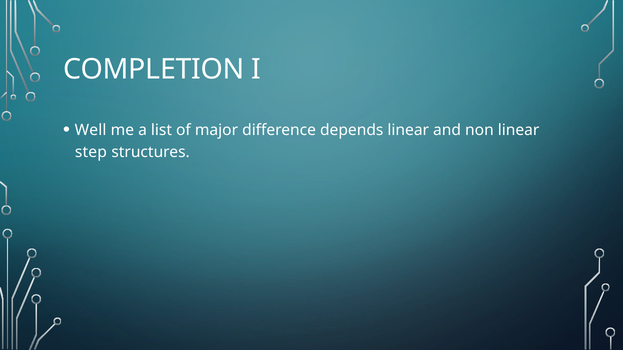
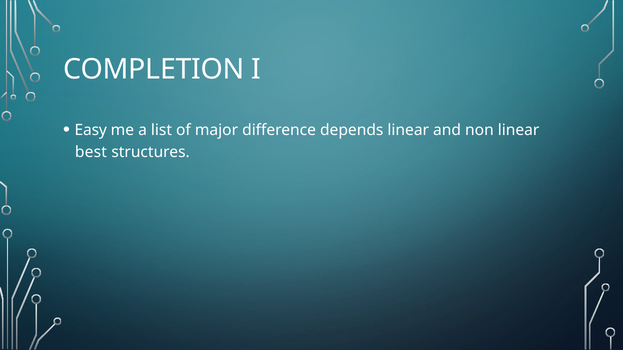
Well: Well -> Easy
step: step -> best
